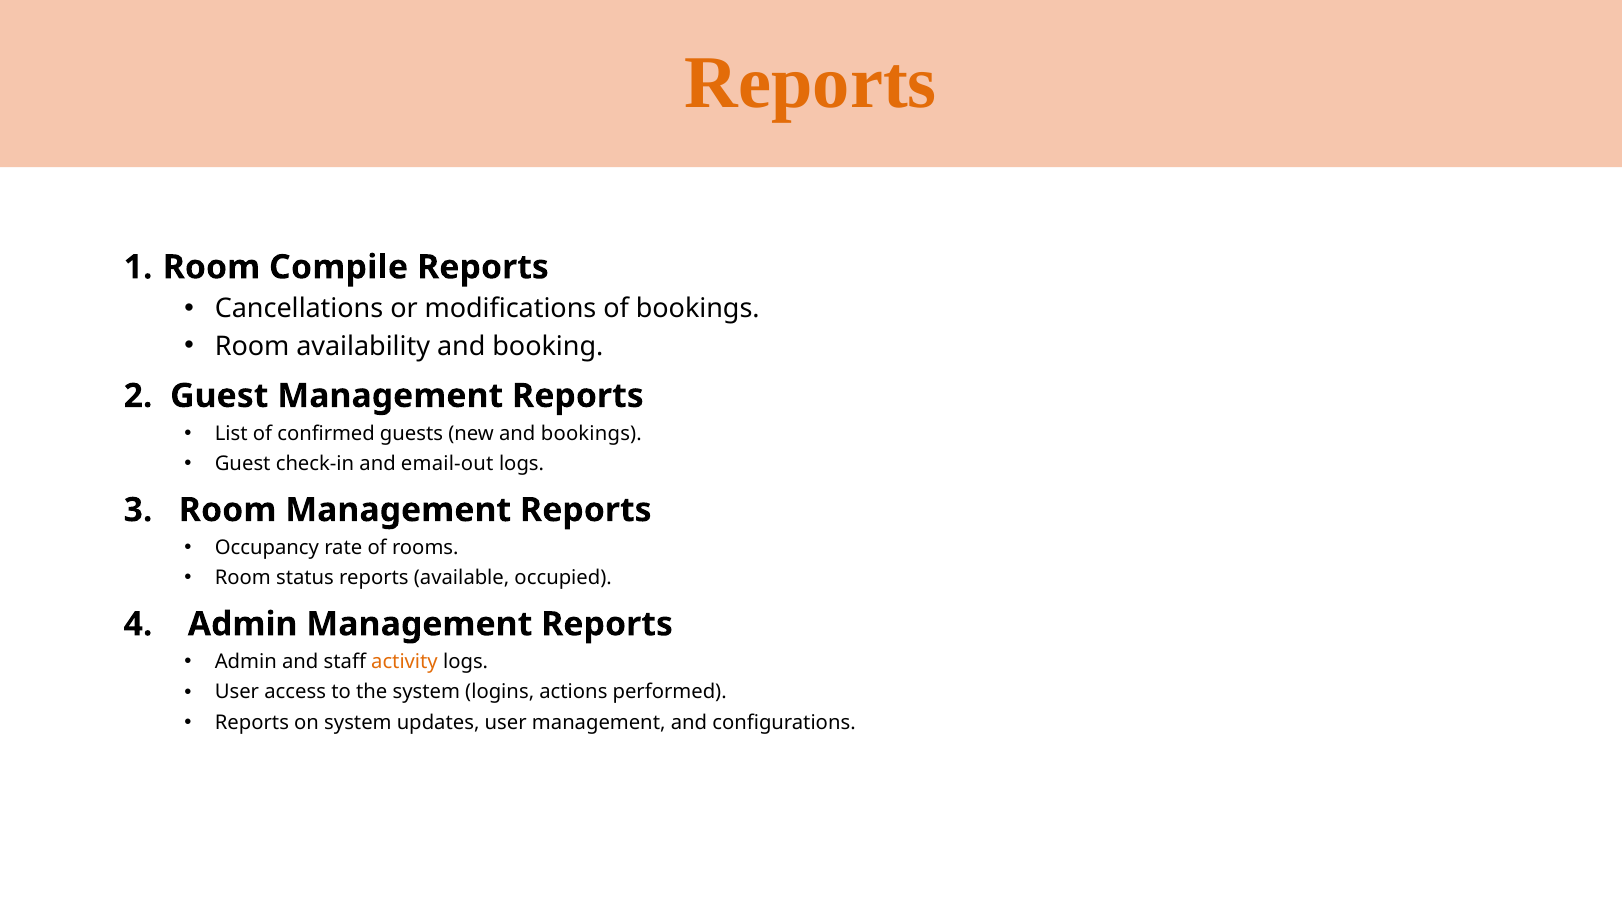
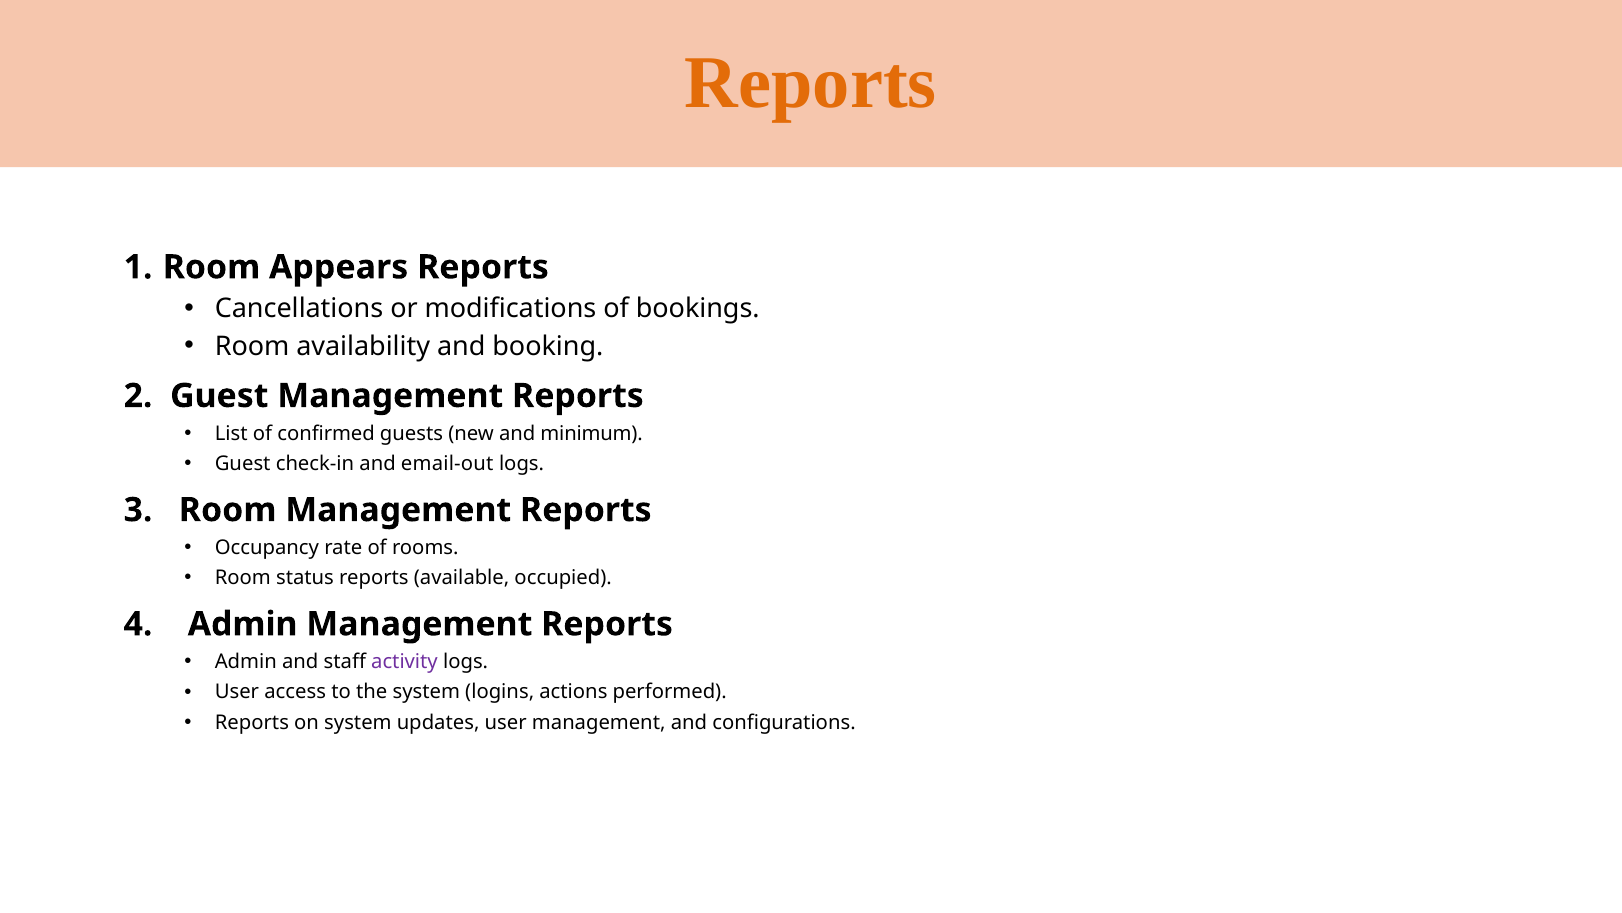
Compile: Compile -> Appears
and bookings: bookings -> minimum
activity colour: orange -> purple
